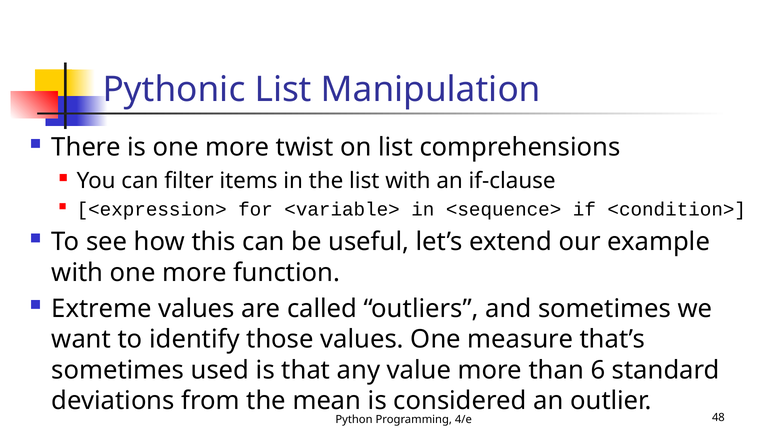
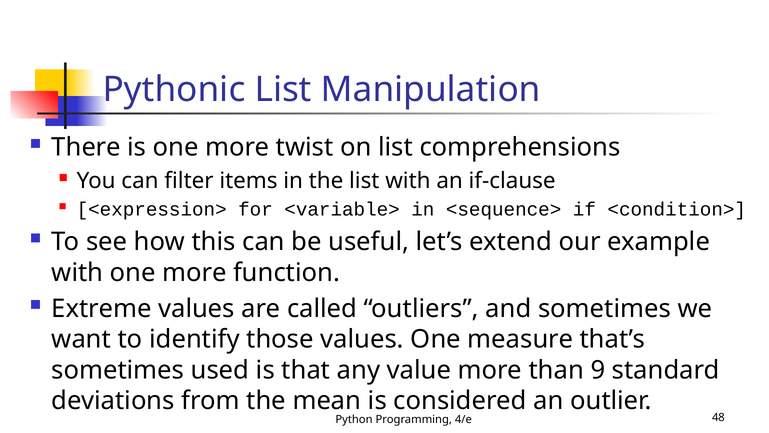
6: 6 -> 9
